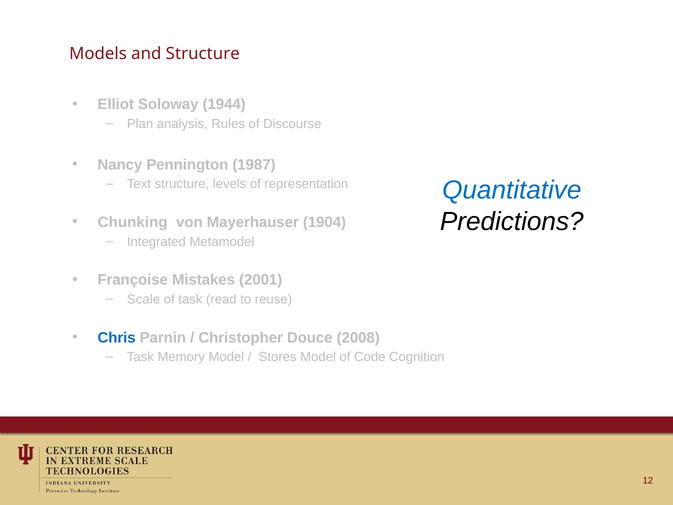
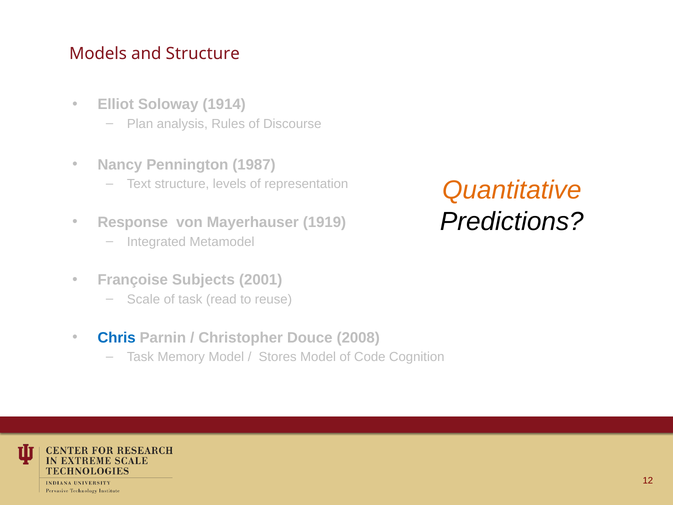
1944: 1944 -> 1914
Quantitative colour: blue -> orange
Chunking: Chunking -> Response
1904: 1904 -> 1919
Mistakes: Mistakes -> Subjects
